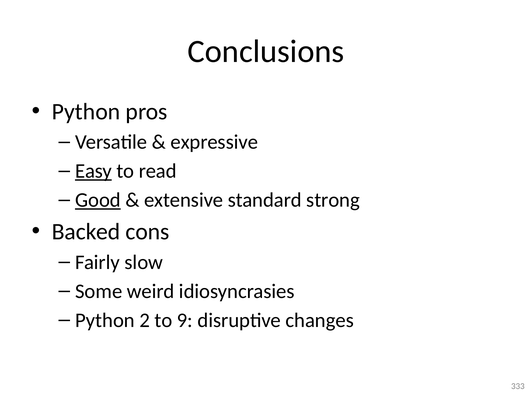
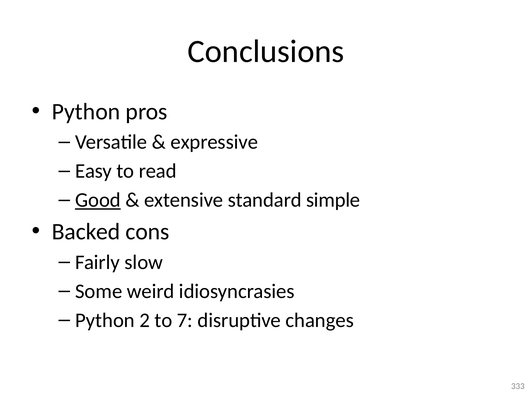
Easy underline: present -> none
strong: strong -> simple
9: 9 -> 7
